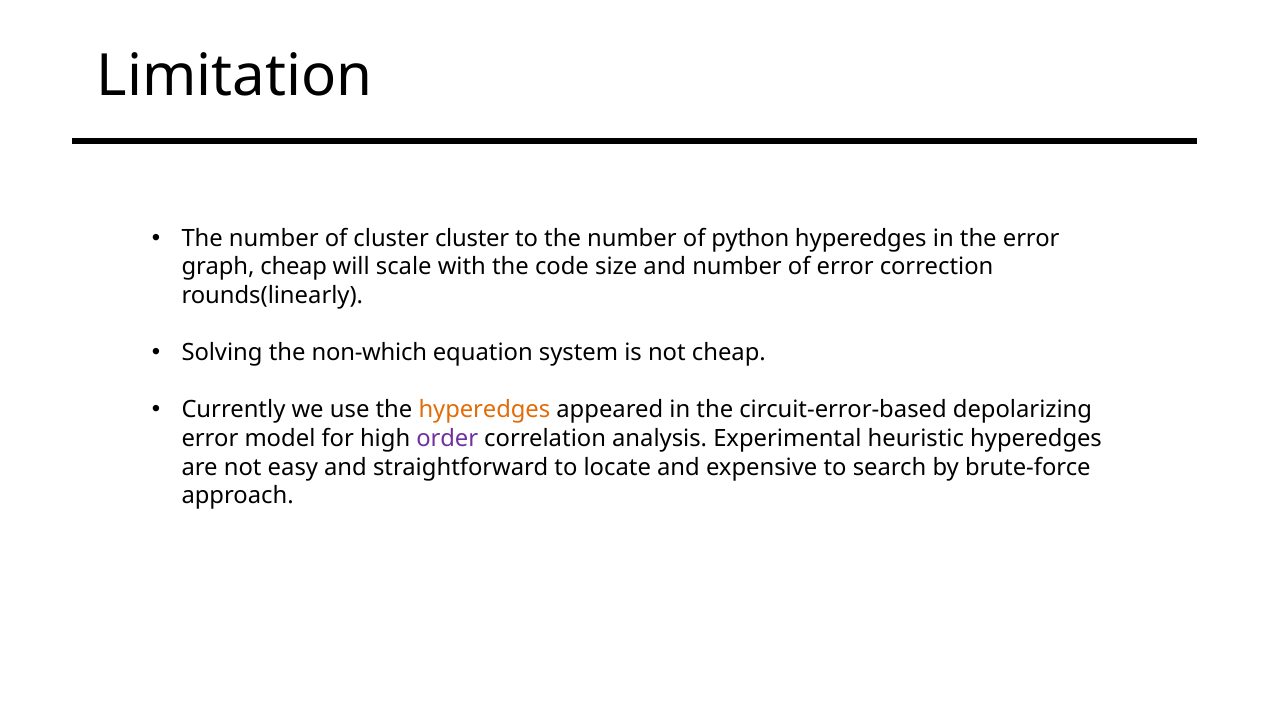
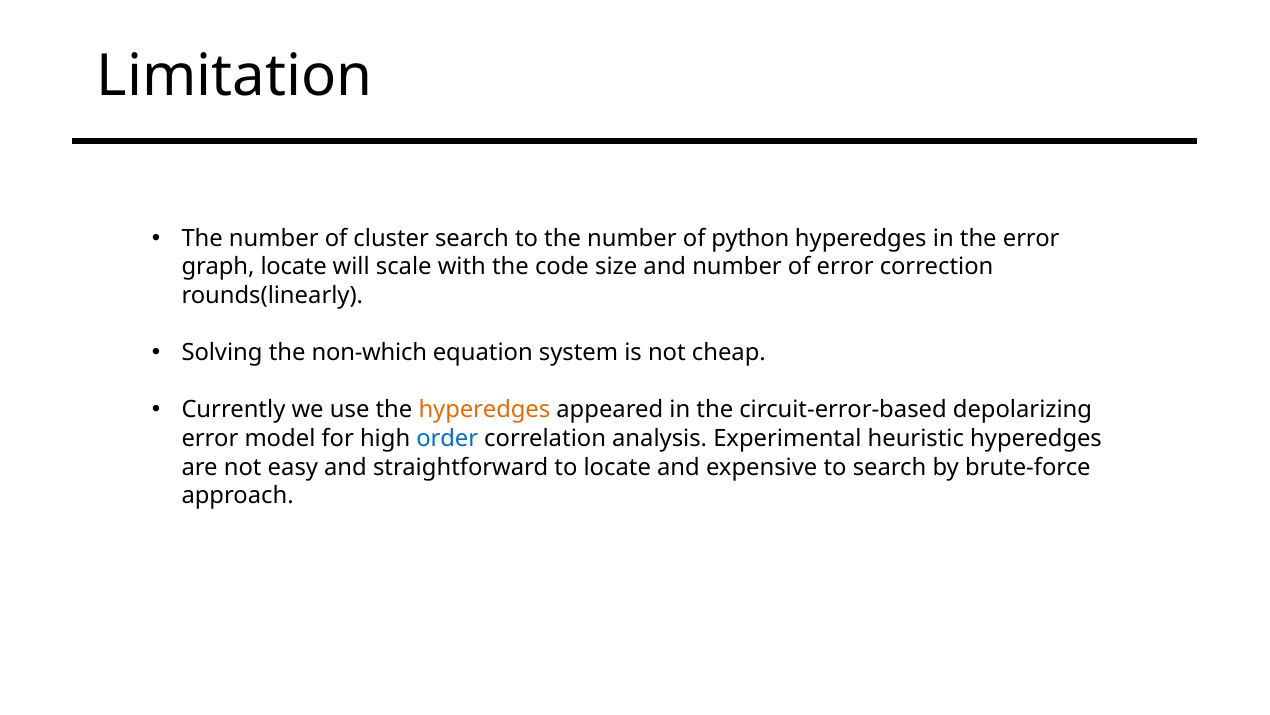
cluster cluster: cluster -> search
graph cheap: cheap -> locate
order colour: purple -> blue
